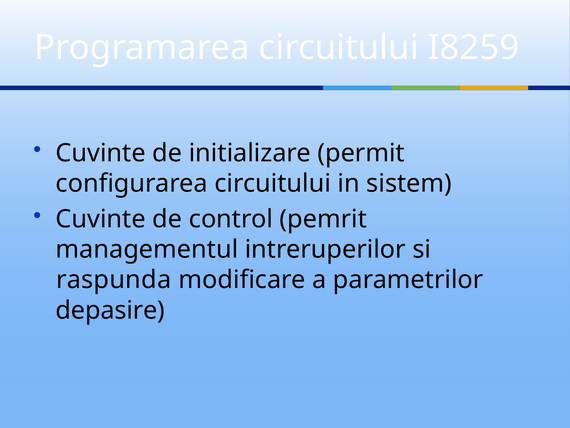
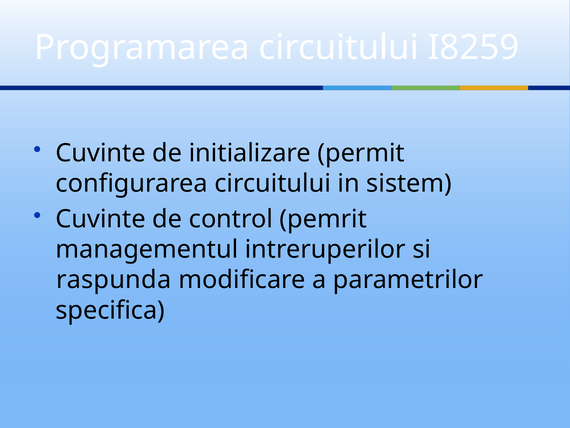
depasire: depasire -> specifica
